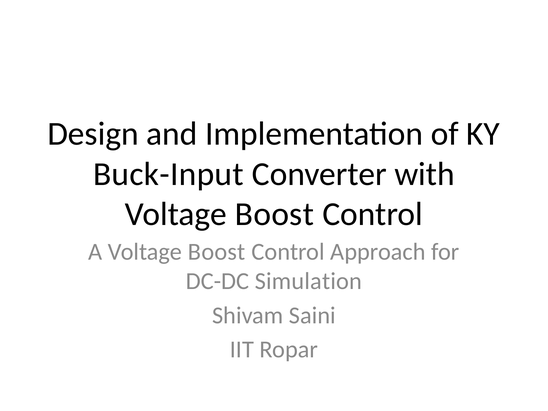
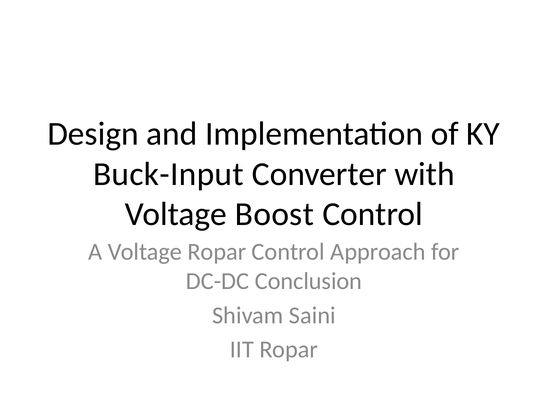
A Voltage Boost: Boost -> Ropar
Simulation: Simulation -> Conclusion
